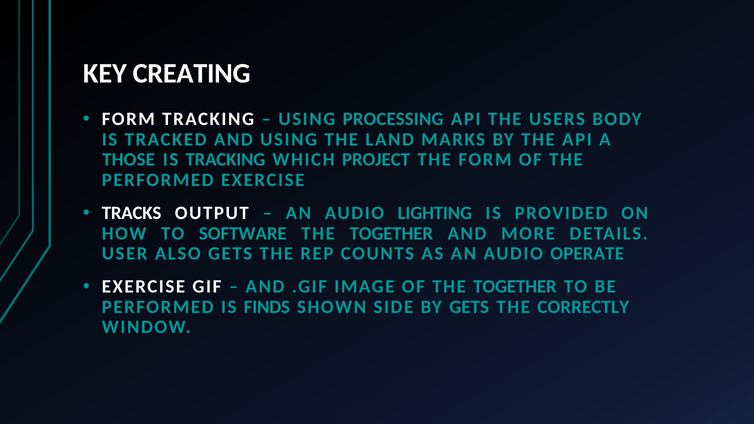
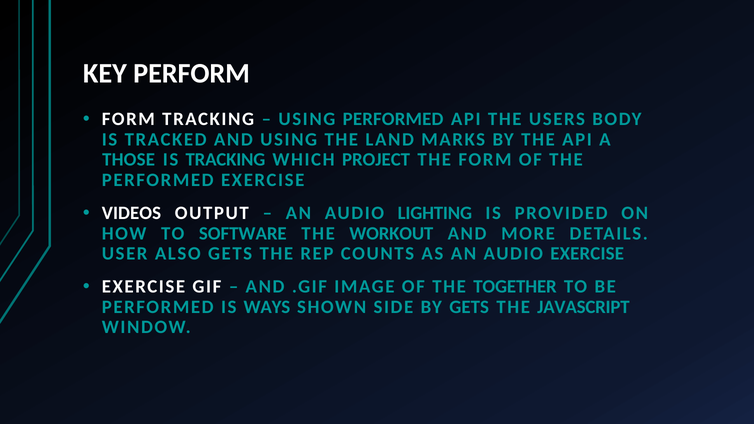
CREATING: CREATING -> PERFORM
USING PROCESSING: PROCESSING -> PERFORMED
TRACKS: TRACKS -> VIDEOS
TOGETHER at (391, 233): TOGETHER -> WORKOUT
AUDIO OPERATE: OPERATE -> EXERCISE
FINDS: FINDS -> WAYS
CORRECTLY: CORRECTLY -> JAVASCRIPT
